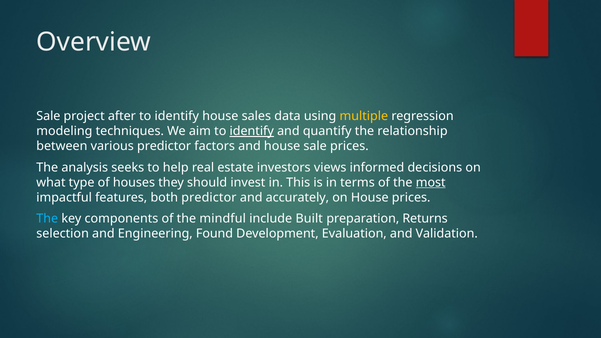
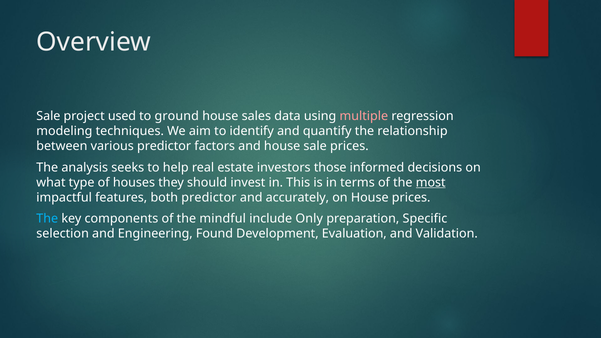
after: after -> used
identify at (177, 116): identify -> ground
multiple colour: yellow -> pink
identify at (252, 131) underline: present -> none
views: views -> those
Built: Built -> Only
Returns: Returns -> Specific
